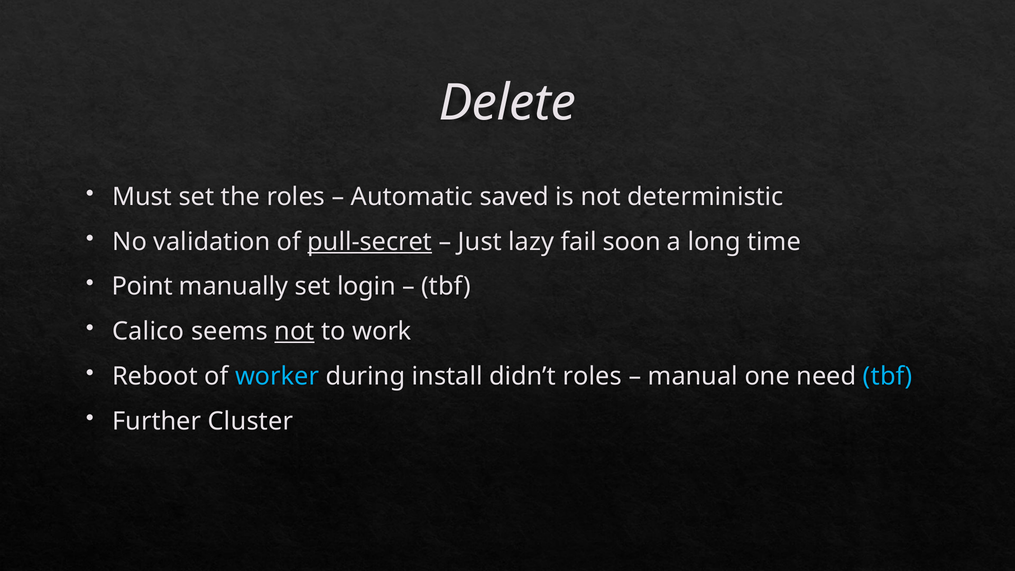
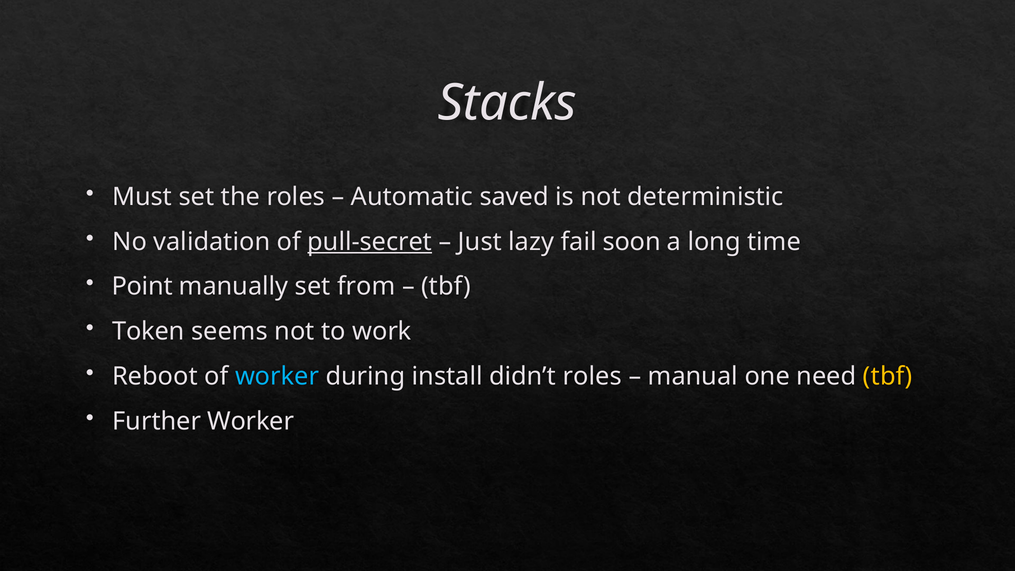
Delete: Delete -> Stacks
login: login -> from
Calico: Calico -> Token
not at (294, 331) underline: present -> none
tbf at (888, 376) colour: light blue -> yellow
Further Cluster: Cluster -> Worker
